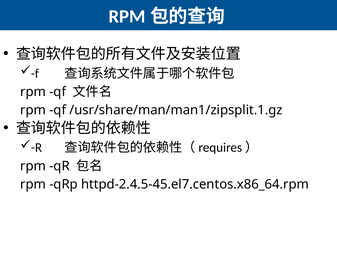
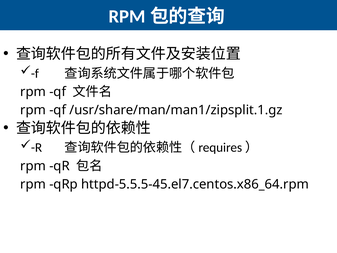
httpd-2.4.5-45.el7.centos.x86_64.rpm: httpd-2.4.5-45.el7.centos.x86_64.rpm -> httpd-5.5.5-45.el7.centos.x86_64.rpm
